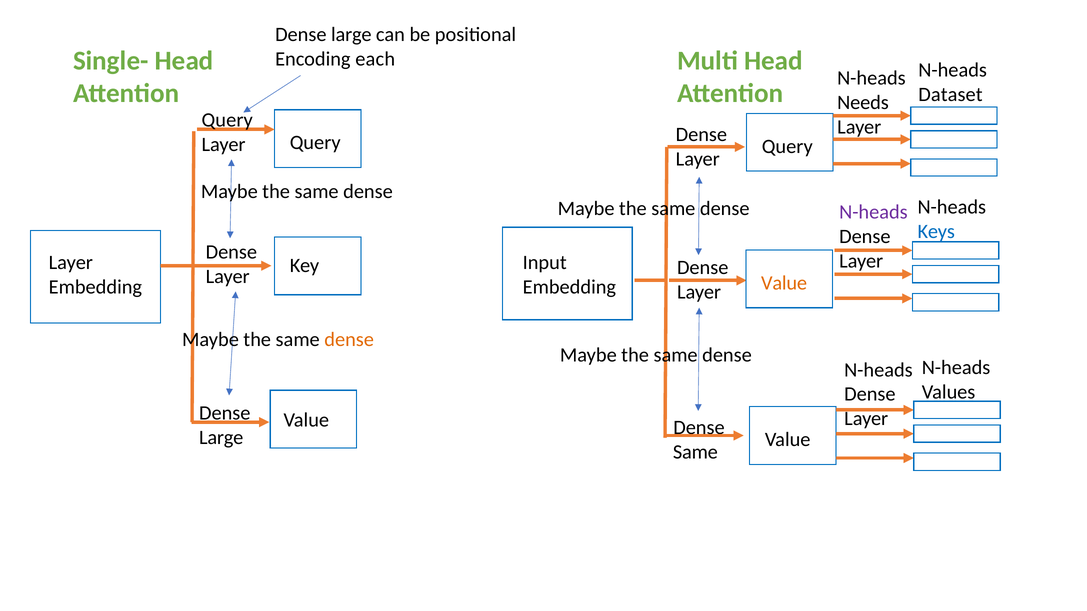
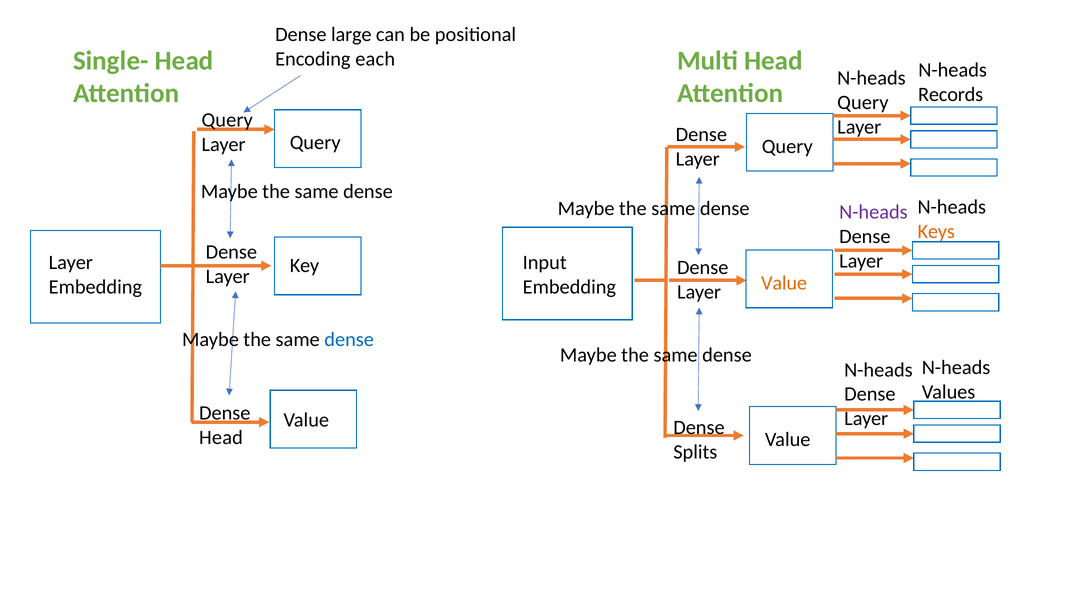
Dataset: Dataset -> Records
Needs at (863, 103): Needs -> Query
Keys colour: blue -> orange
dense at (349, 340) colour: orange -> blue
Large at (221, 438): Large -> Head
Same at (695, 452): Same -> Splits
